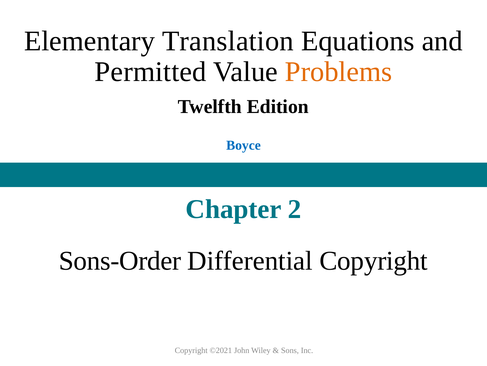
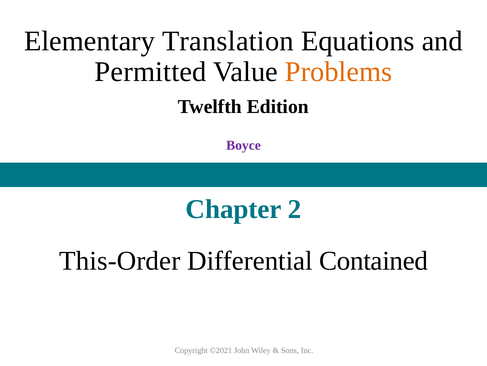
Boyce colour: blue -> purple
Sons-Order: Sons-Order -> This-Order
Differential Copyright: Copyright -> Contained
